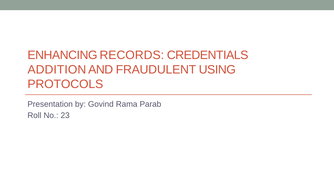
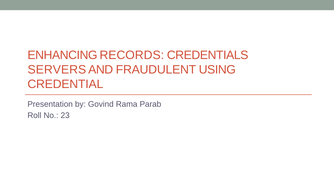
ADDITION: ADDITION -> SERVERS
PROTOCOLS: PROTOCOLS -> CREDENTIAL
